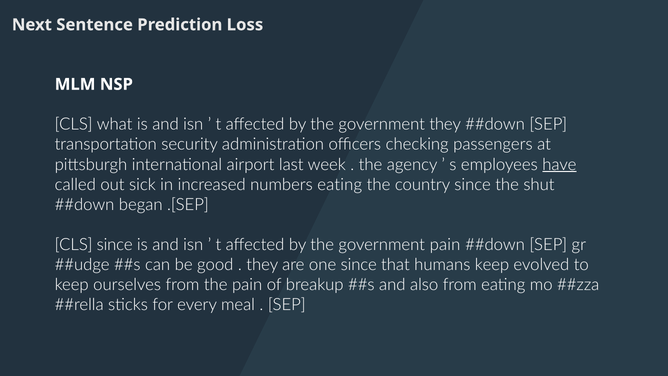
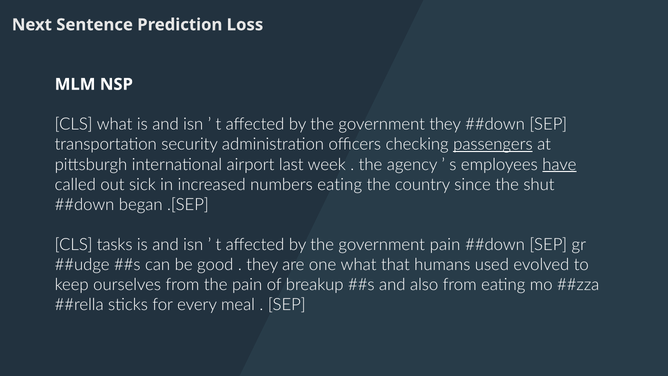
passengers underline: none -> present
CLS since: since -> tasks
one since: since -> what
humans keep: keep -> used
